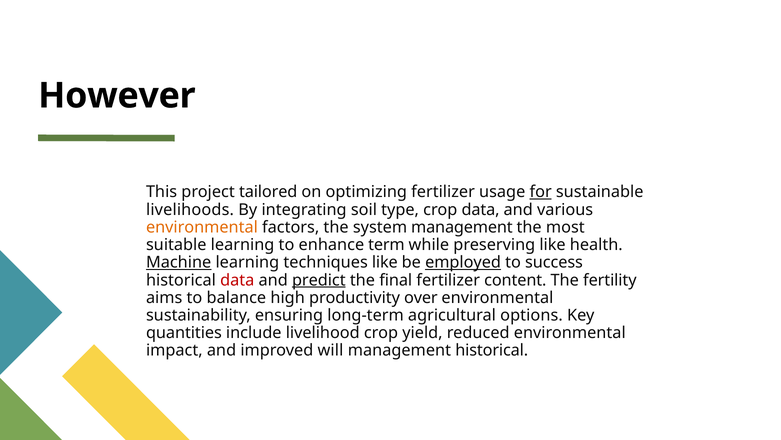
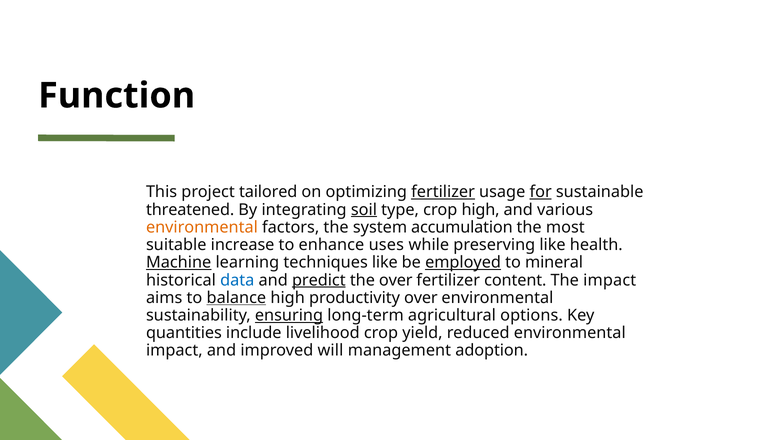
However: However -> Function
fertilizer at (443, 192) underline: none -> present
livelihoods: livelihoods -> threatened
soil underline: none -> present
crop data: data -> high
system management: management -> accumulation
suitable learning: learning -> increase
term: term -> uses
success: success -> mineral
data at (237, 280) colour: red -> blue
the final: final -> over
The fertility: fertility -> impact
balance underline: none -> present
ensuring underline: none -> present
management historical: historical -> adoption
